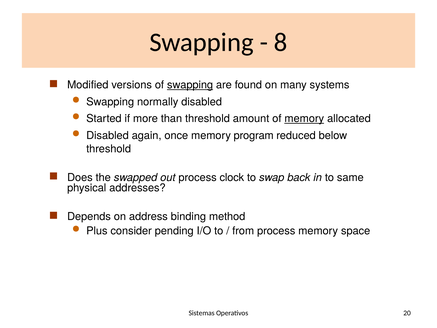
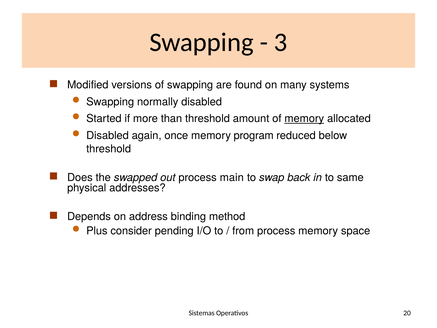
8: 8 -> 3
swapping at (190, 85) underline: present -> none
clock: clock -> main
